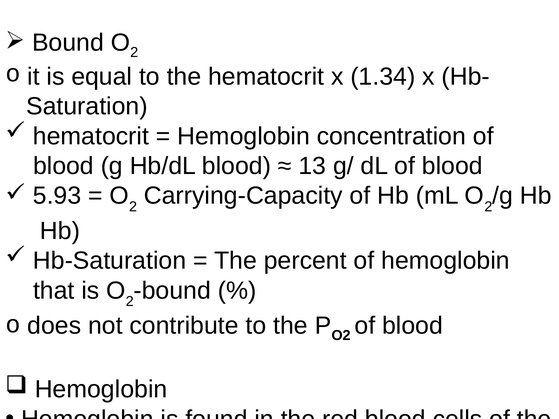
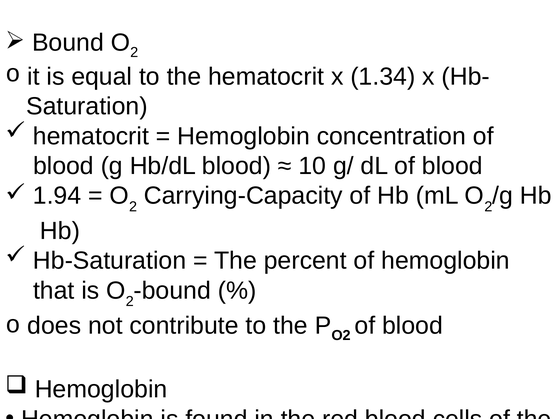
13: 13 -> 10
5.93: 5.93 -> 1.94
